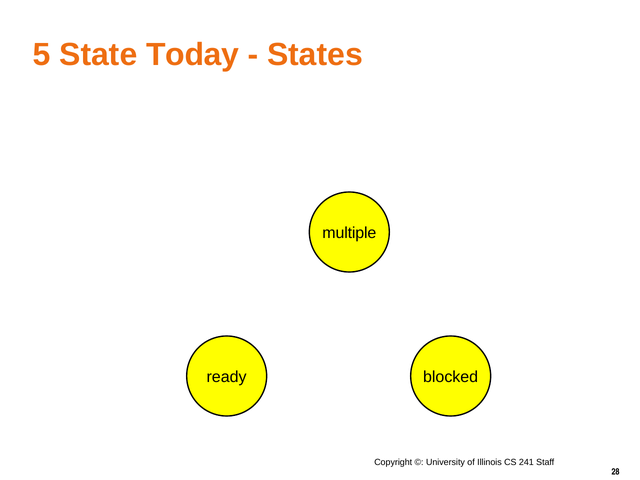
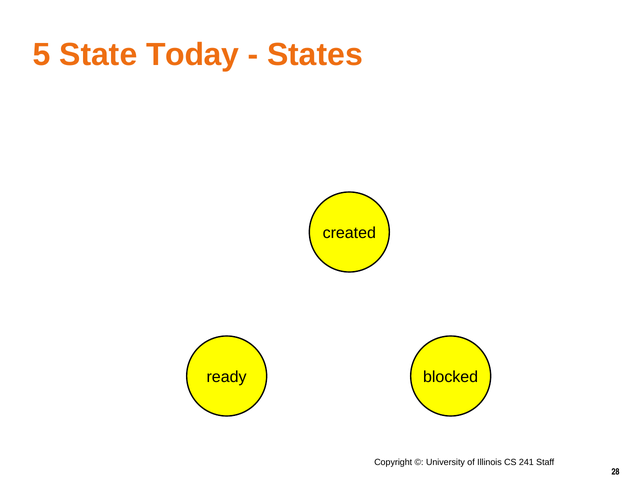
multiple: multiple -> created
